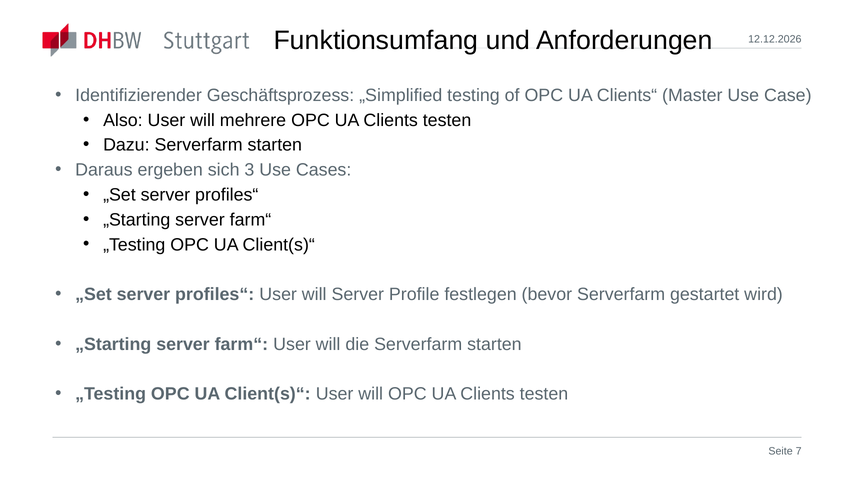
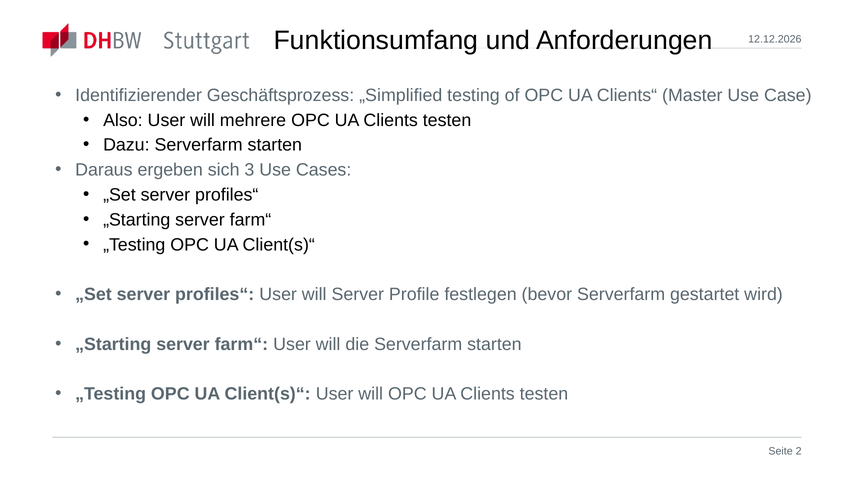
7: 7 -> 2
